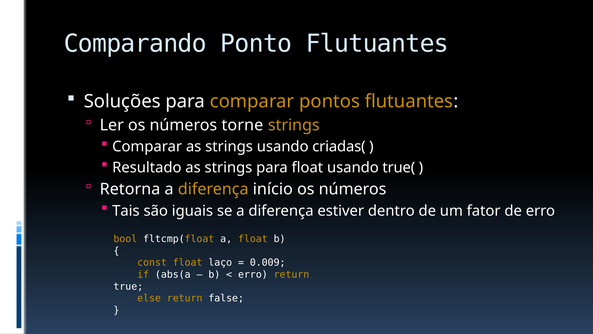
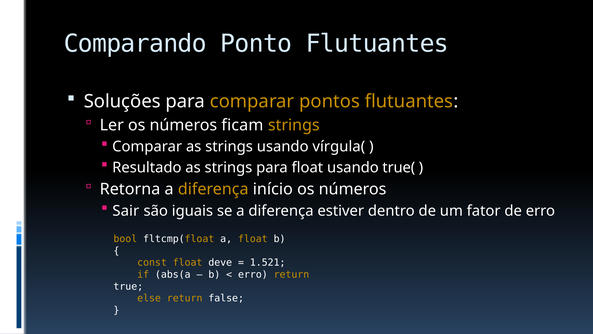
torne: torne -> ficam
criadas(: criadas( -> vírgula(
Tais: Tais -> Sair
laço: laço -> deve
0.009: 0.009 -> 1.521
